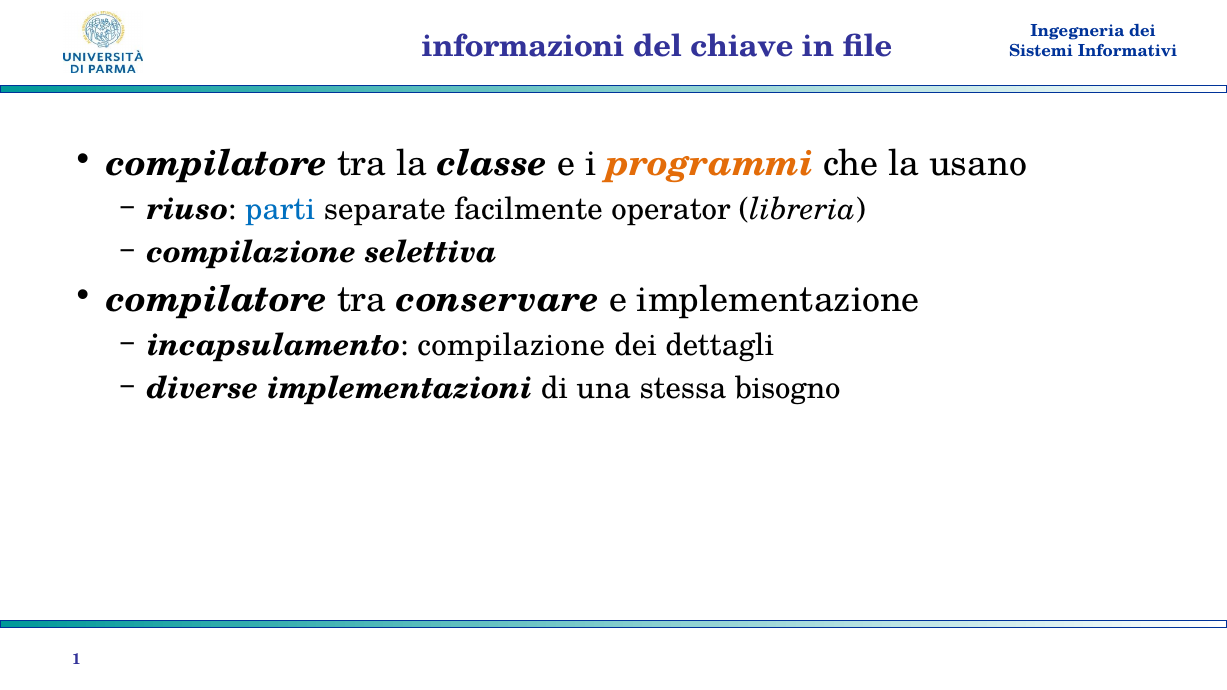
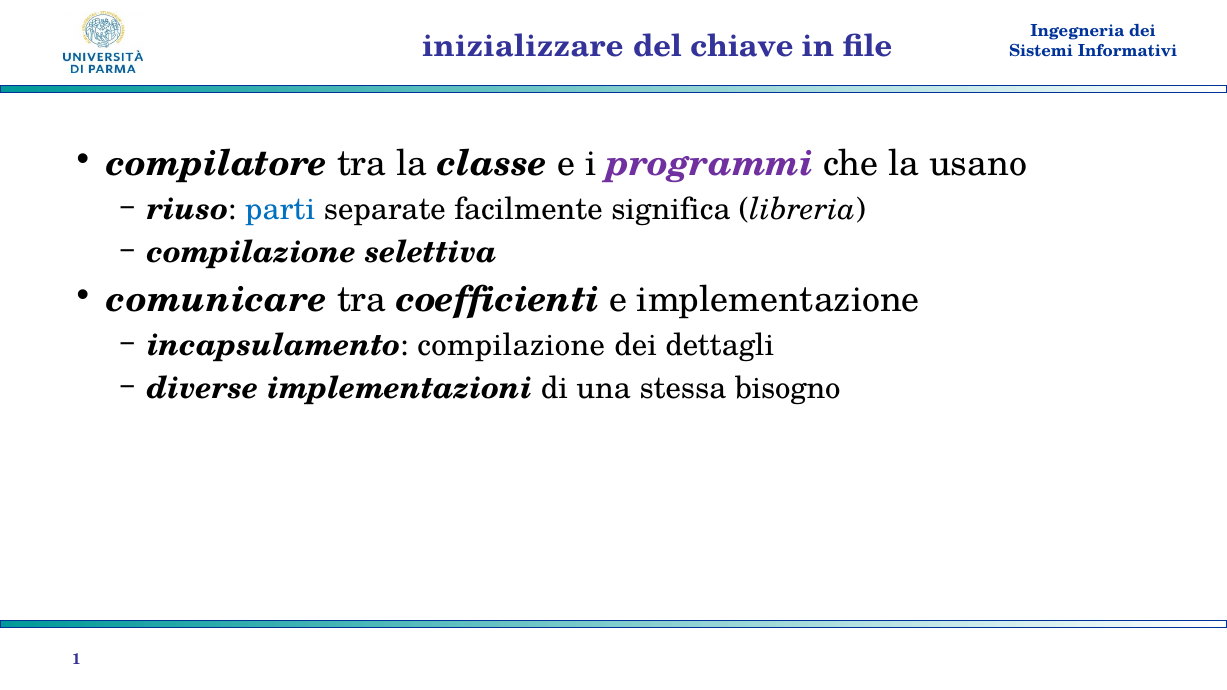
informazioni: informazioni -> inizializzare
programmi colour: orange -> purple
operator: operator -> significa
compilatore at (217, 300): compilatore -> comunicare
conservare: conservare -> coefficienti
